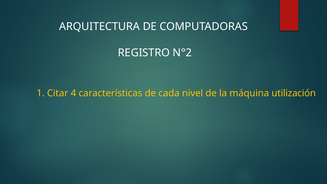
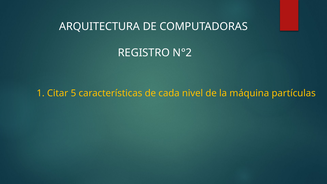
4: 4 -> 5
utilización: utilización -> partículas
